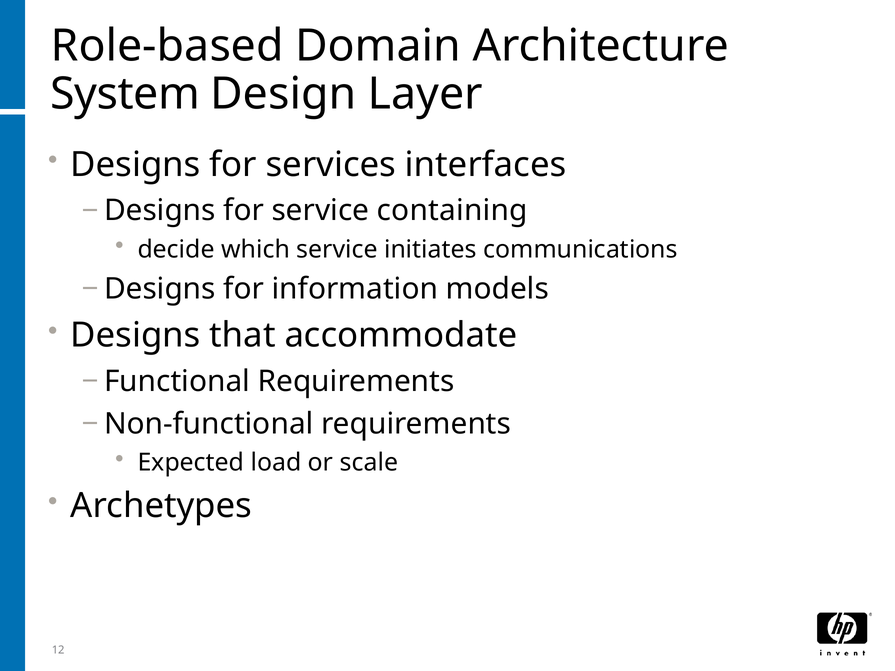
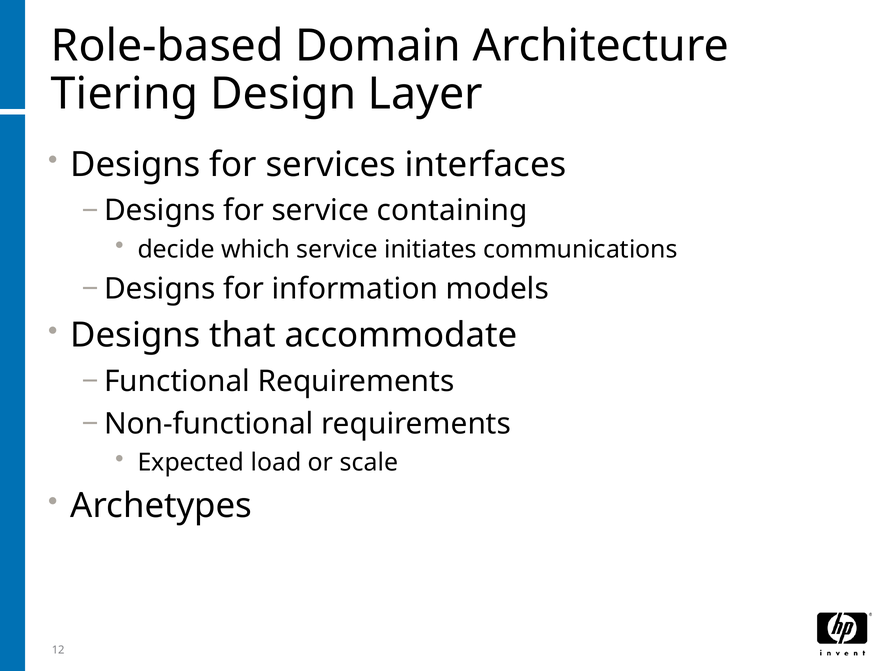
System: System -> Tiering
